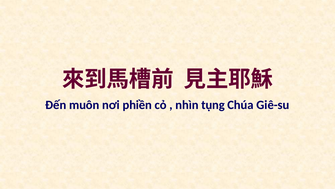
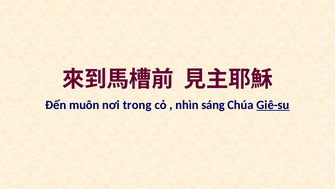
phiền: phiền -> trong
tụng: tụng -> sáng
Giê-su underline: none -> present
